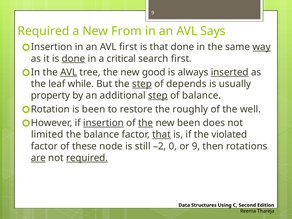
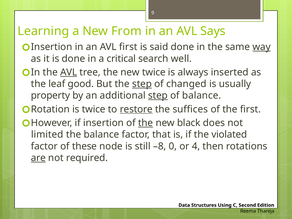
Required at (43, 31): Required -> Learning
is that: that -> said
done at (73, 59) underline: present -> none
search first: first -> well
new good: good -> twice
inserted underline: present -> none
while: while -> good
depends: depends -> changed
is been: been -> twice
restore underline: none -> present
roughly: roughly -> suffices
the well: well -> first
insertion underline: present -> none
new been: been -> black
that at (162, 135) underline: present -> none
–2: –2 -> –8
or 9: 9 -> 4
required at (87, 158) underline: present -> none
